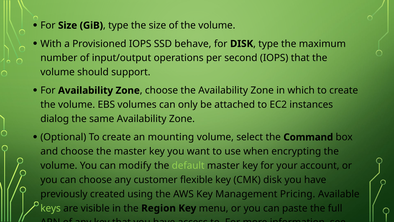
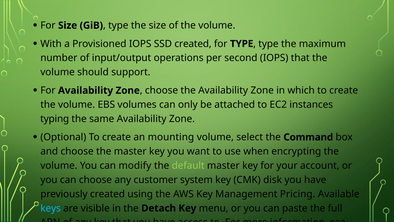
SSD behave: behave -> created
for DISK: DISK -> TYPE
dialog: dialog -> typing
flexible: flexible -> system
keys colour: light green -> light blue
Region: Region -> Detach
